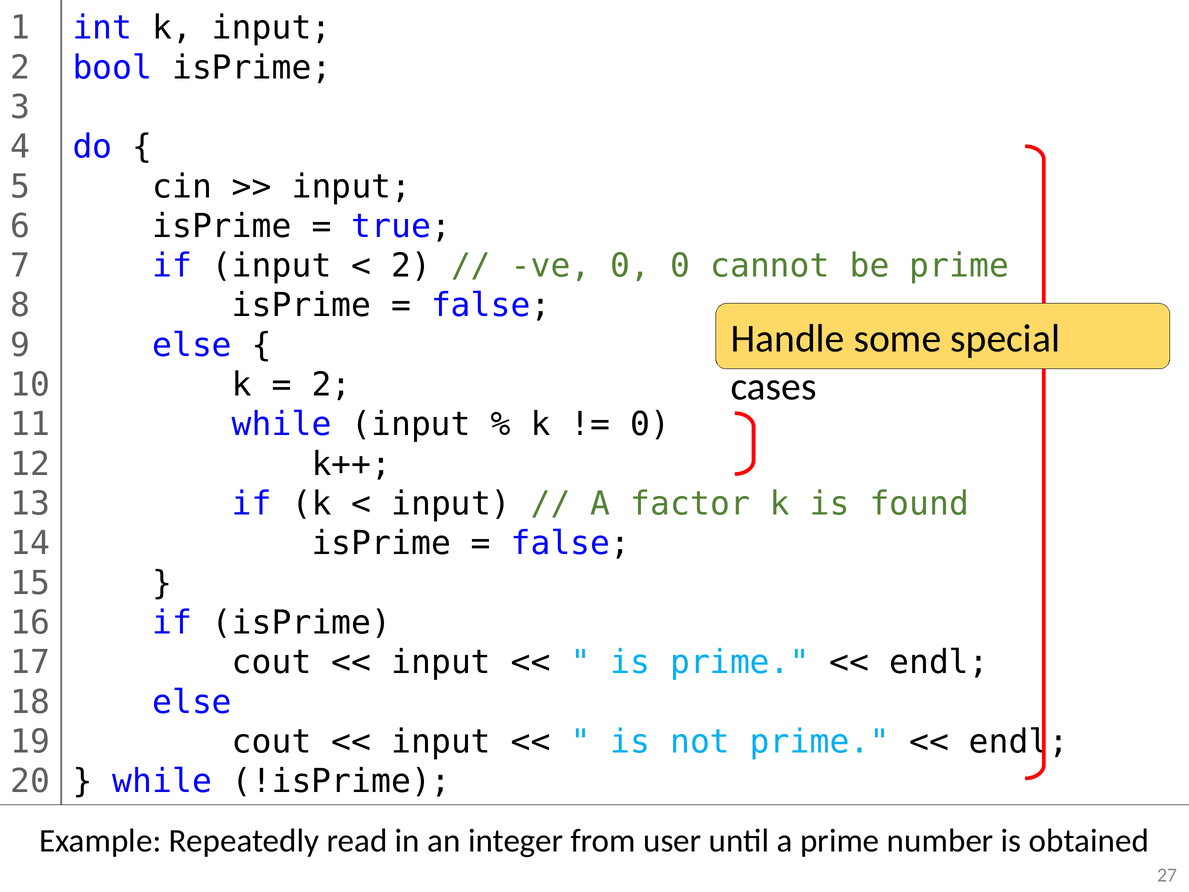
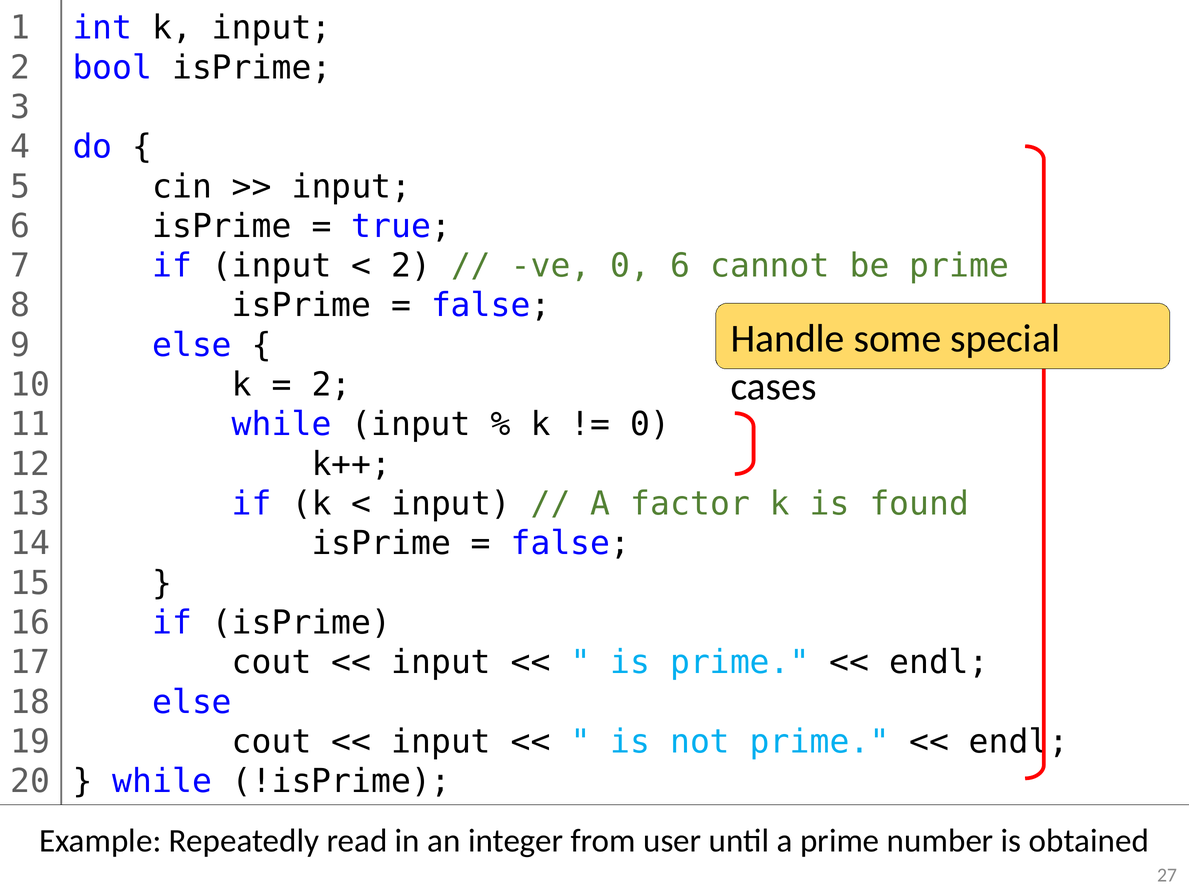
0 0: 0 -> 6
